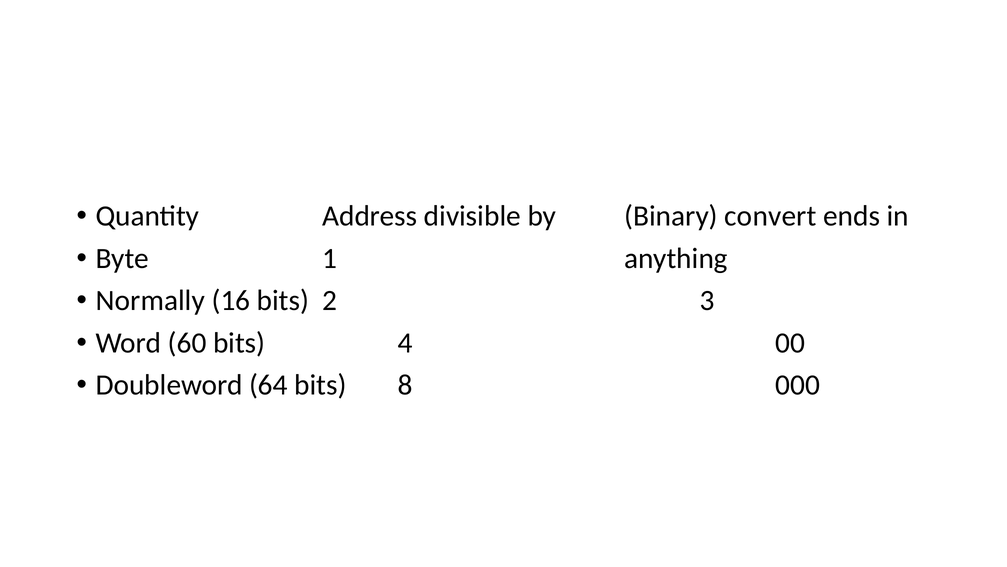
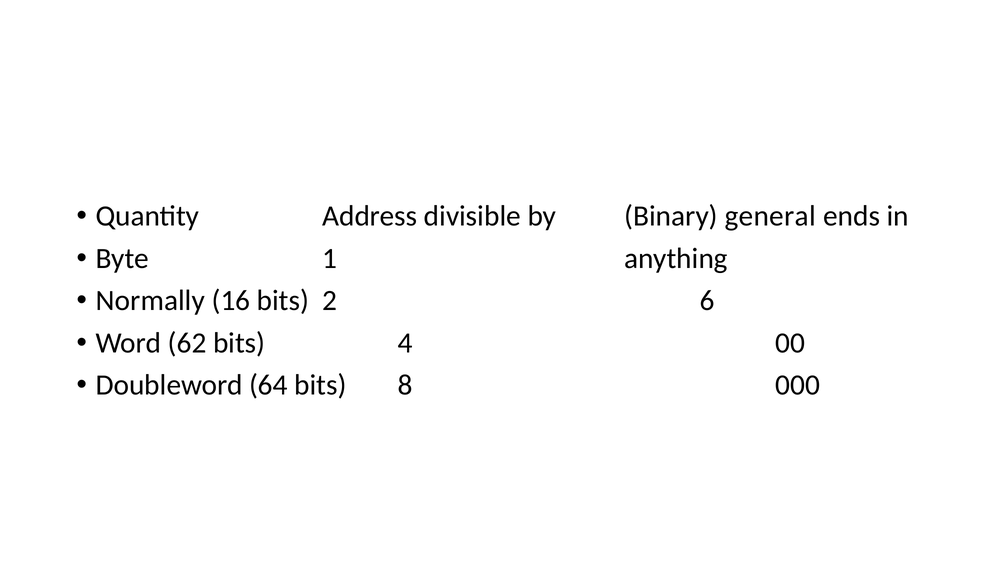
convert: convert -> general
3: 3 -> 6
60: 60 -> 62
